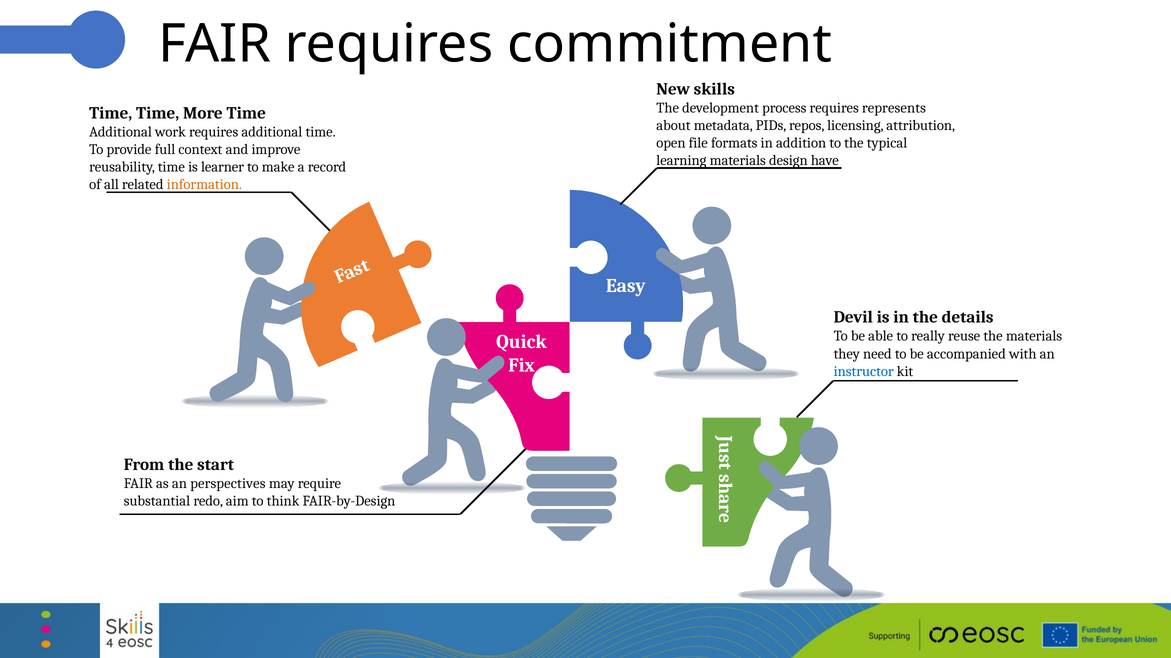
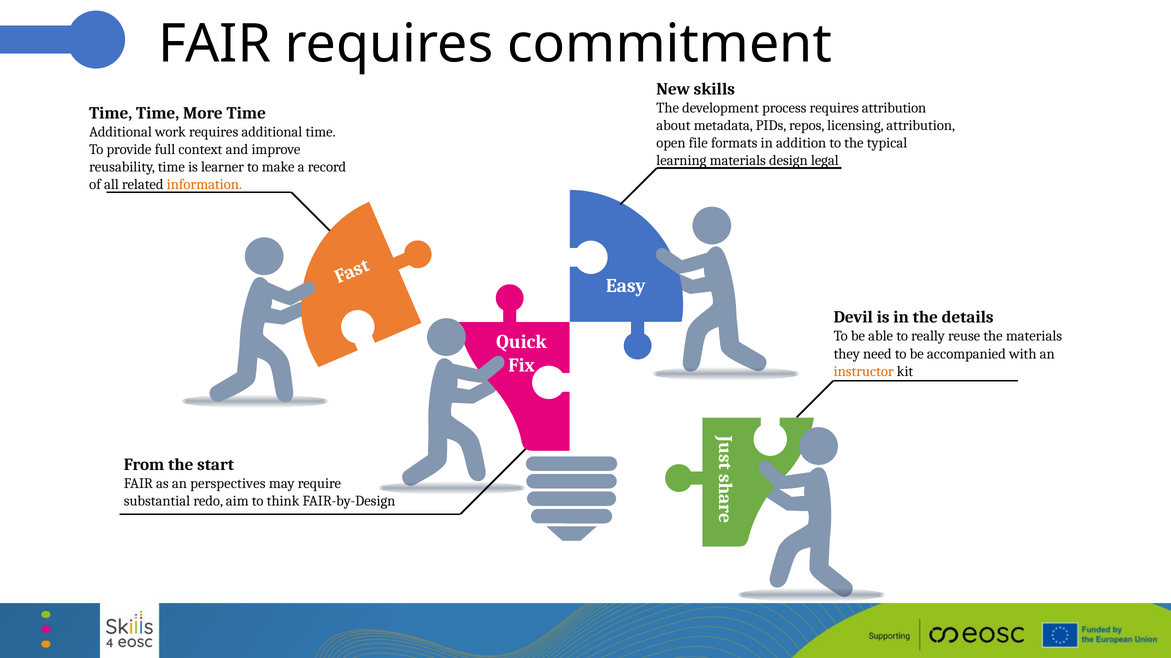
requires represents: represents -> attribution
have: have -> legal
instructor colour: blue -> orange
